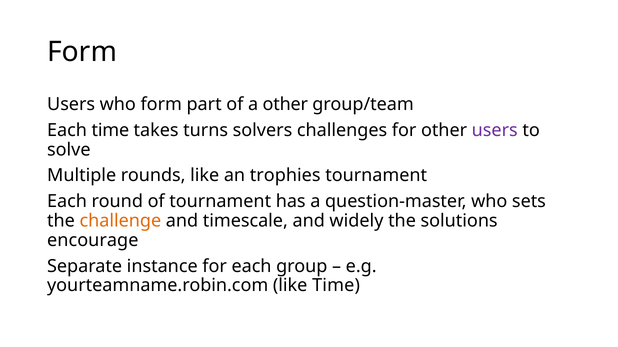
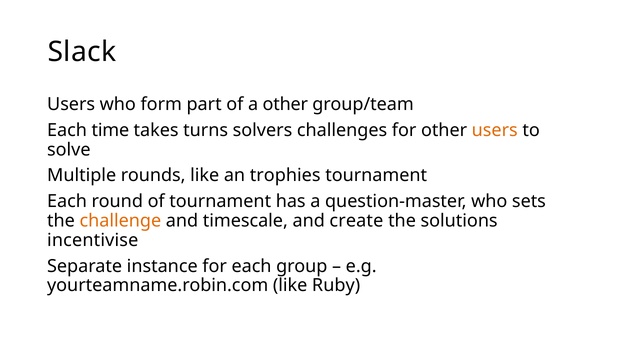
Form at (82, 52): Form -> Slack
users at (495, 130) colour: purple -> orange
widely: widely -> create
encourage: encourage -> incentivise
like Time: Time -> Ruby
